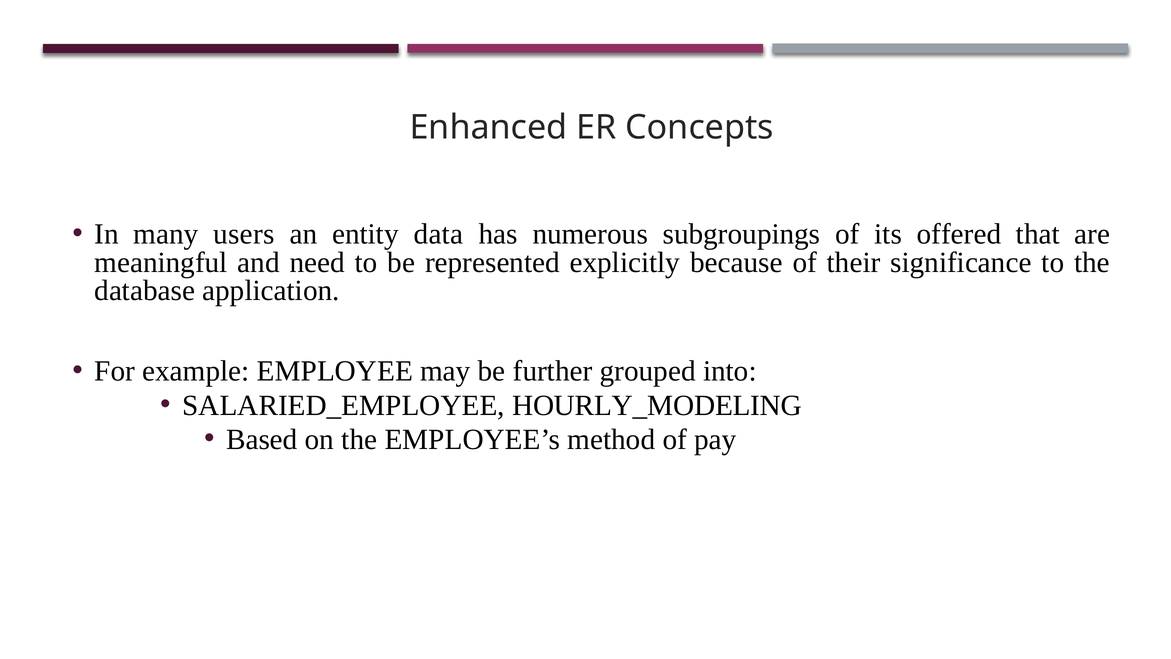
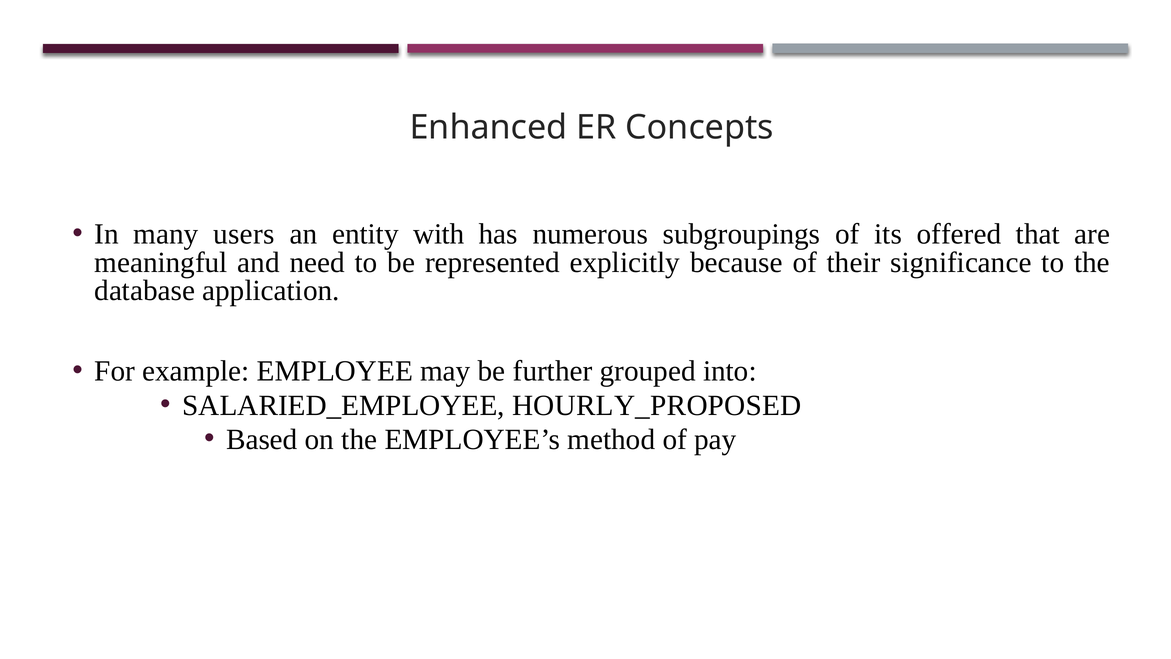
data: data -> with
HOURLY_MODELING: HOURLY_MODELING -> HOURLY_PROPOSED
